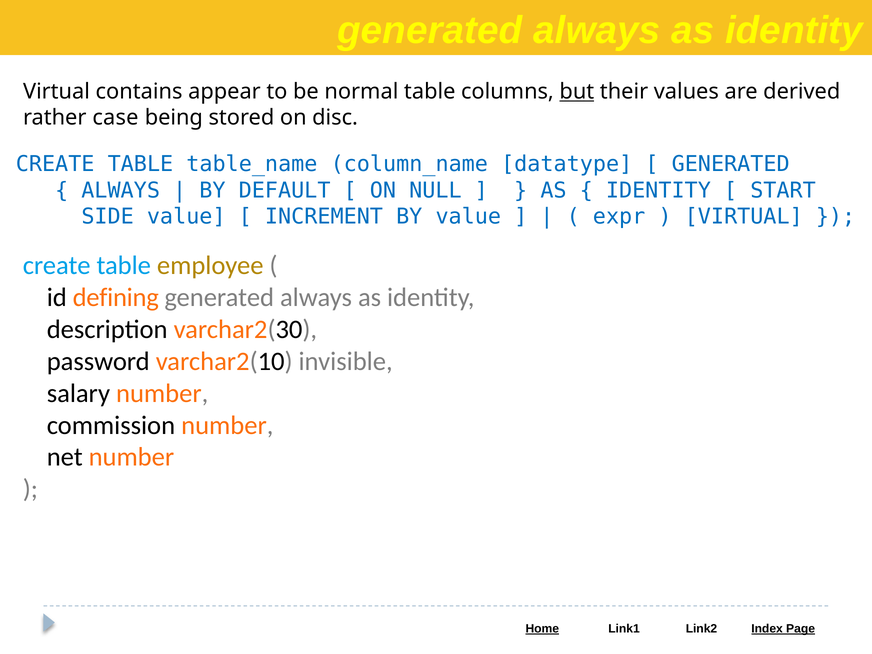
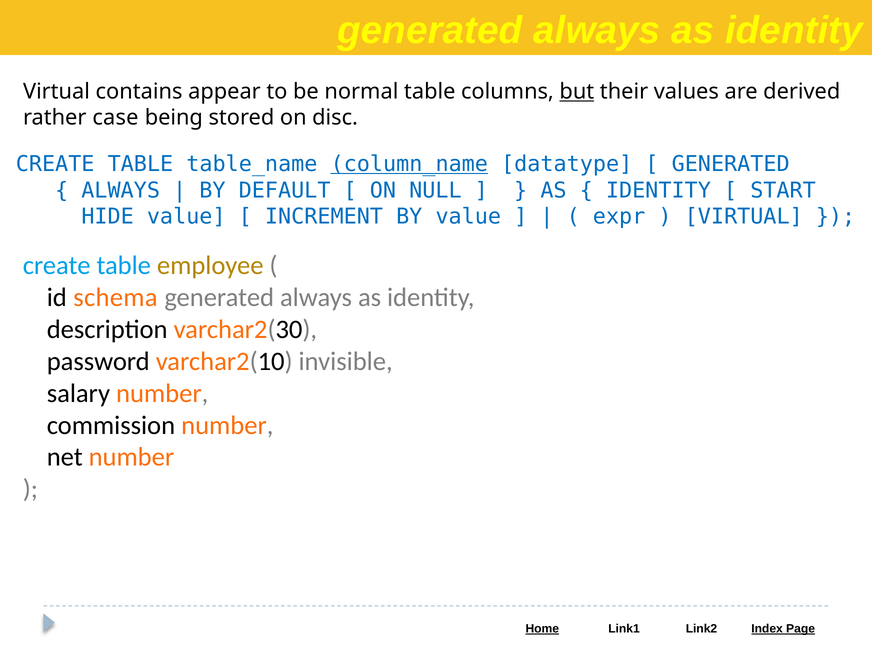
column_name underline: none -> present
SIDE: SIDE -> HIDE
defining: defining -> schema
